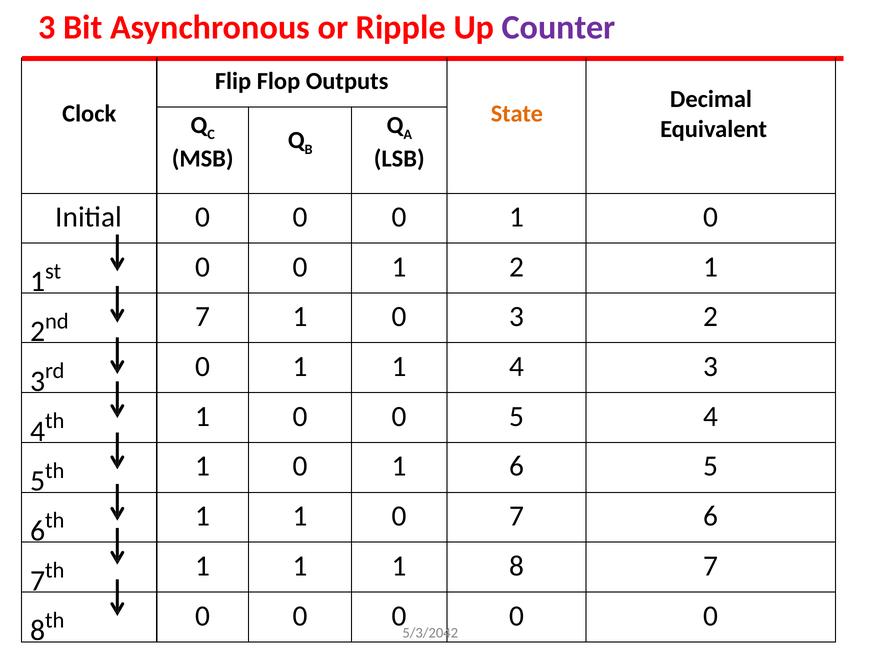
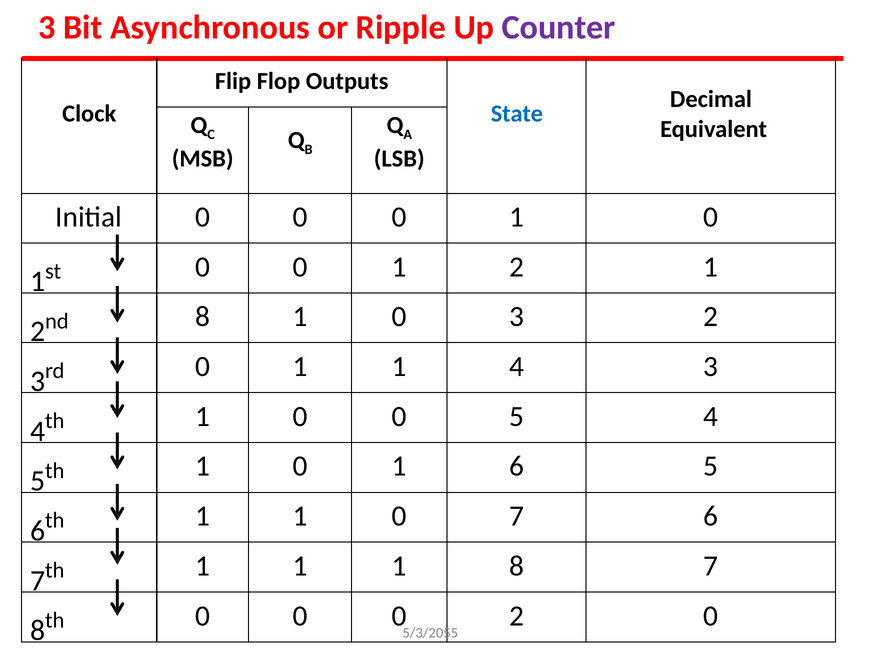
State colour: orange -> blue
7 at (203, 317): 7 -> 8
0 at (517, 616): 0 -> 2
5/3/2042: 5/3/2042 -> 5/3/2055
